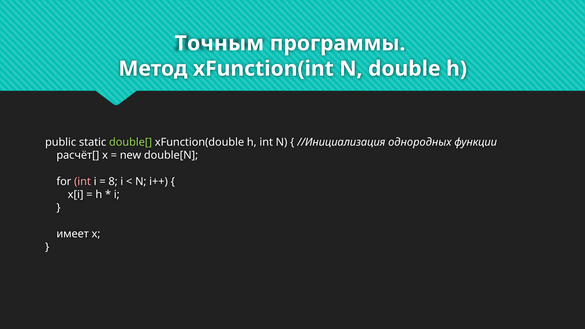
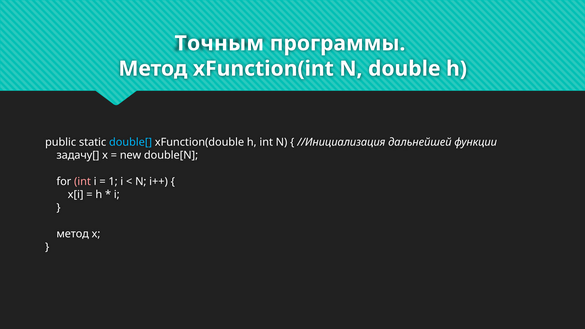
double[ colour: light green -> light blue
однородных: однородных -> дальнейшей
расчёт[: расчёт[ -> задачу[
8: 8 -> 1
имеет at (73, 234): имеет -> метод
